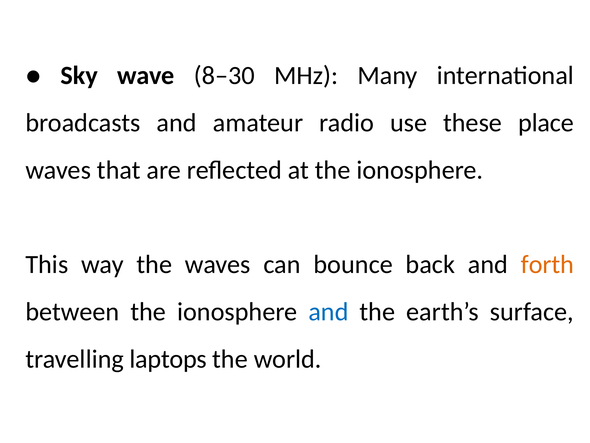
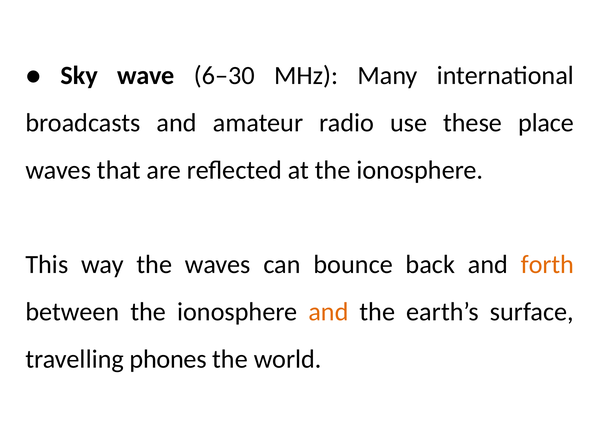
8–30: 8–30 -> 6–30
and at (328, 312) colour: blue -> orange
laptops: laptops -> phones
